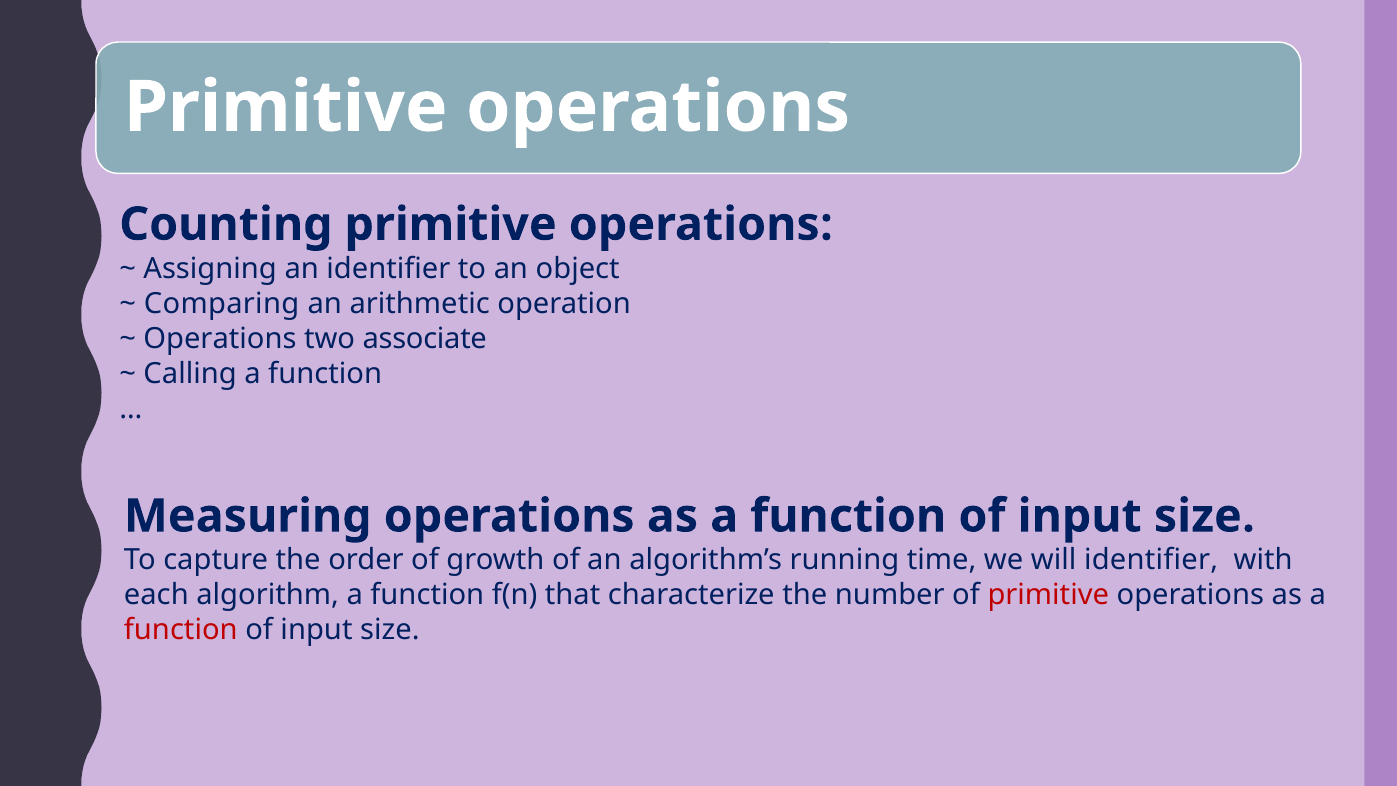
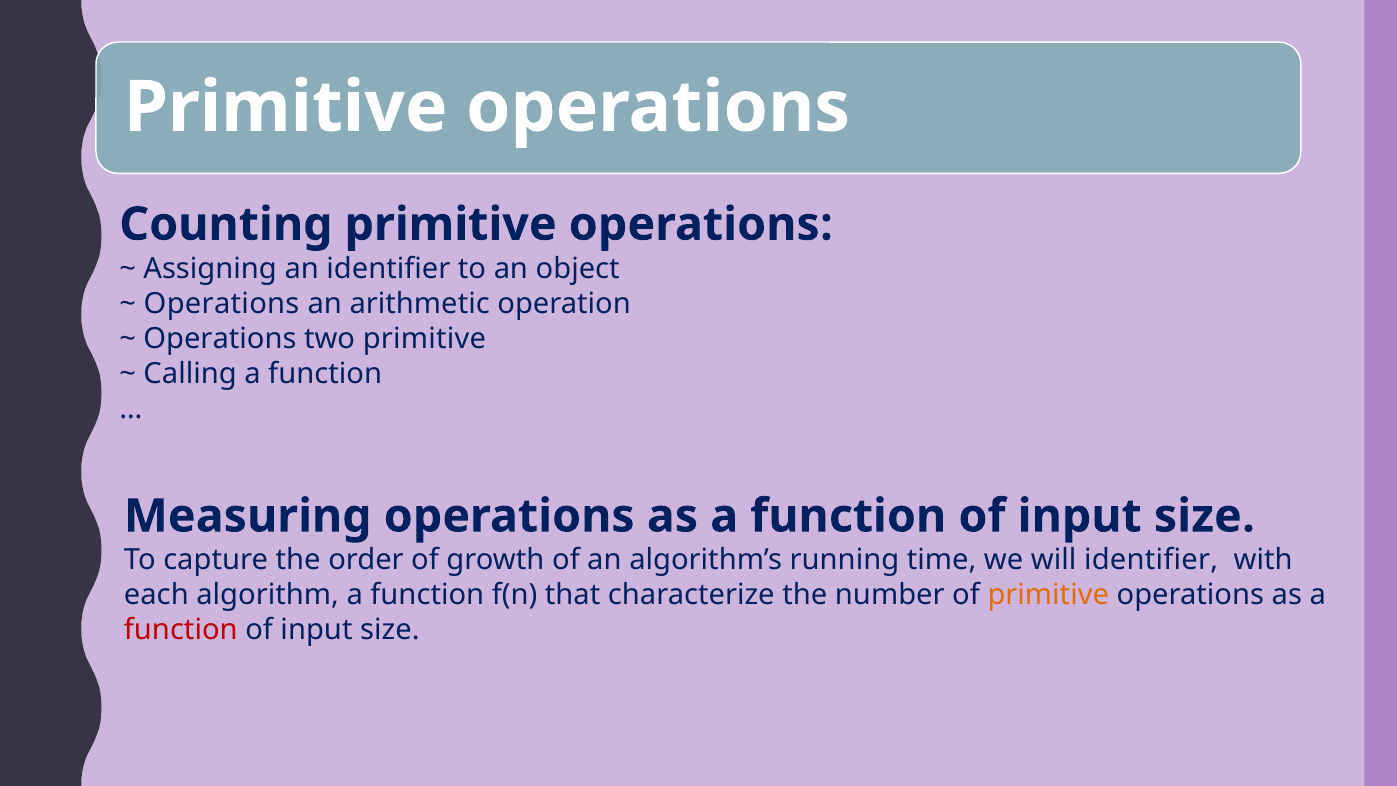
Comparing at (222, 303): Comparing -> Operations
two associate: associate -> primitive
primitive at (1048, 595) colour: red -> orange
